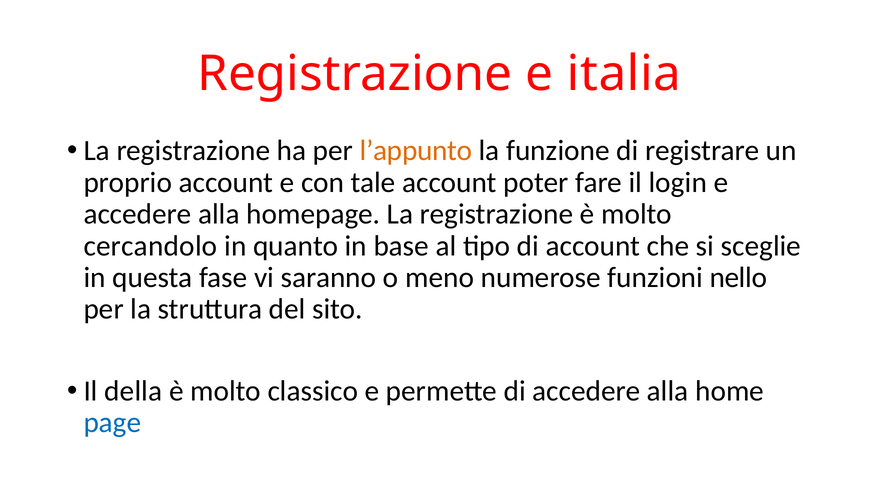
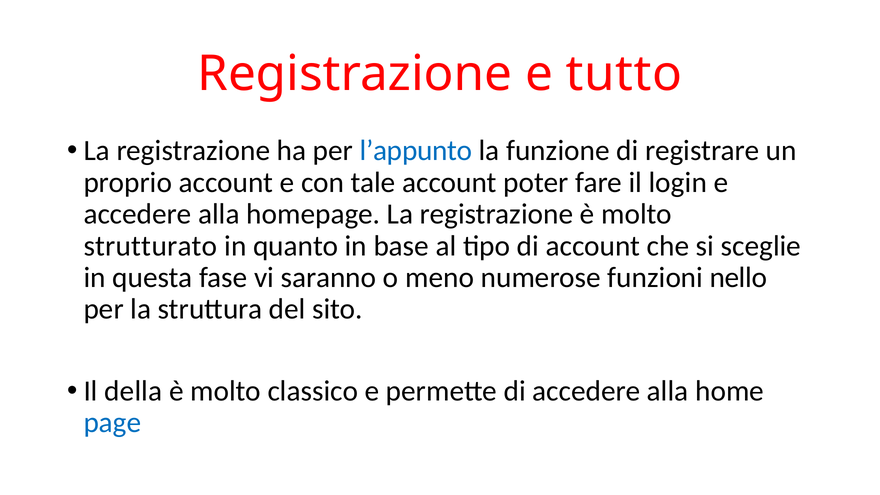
italia: italia -> tutto
l’appunto colour: orange -> blue
cercandolo: cercandolo -> strutturato
